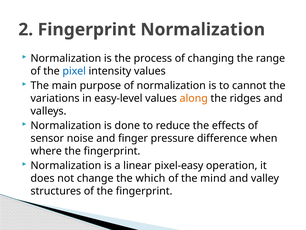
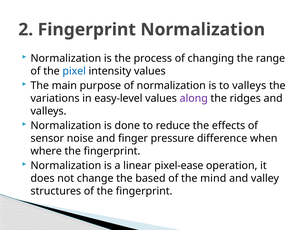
to cannot: cannot -> valleys
along colour: orange -> purple
pixel-easy: pixel-easy -> pixel-ease
which: which -> based
